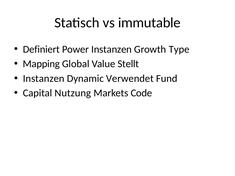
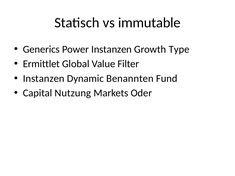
Definiert: Definiert -> Generics
Mapping: Mapping -> Ermittlet
Stellt: Stellt -> Filter
Verwendet: Verwendet -> Benannten
Code: Code -> Oder
